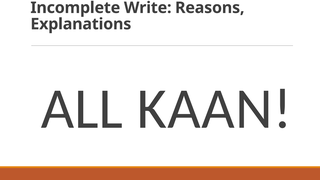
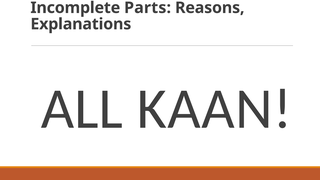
Write: Write -> Parts
